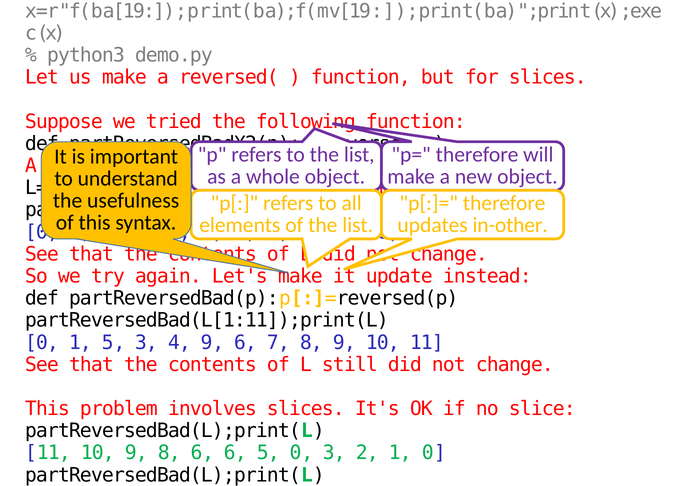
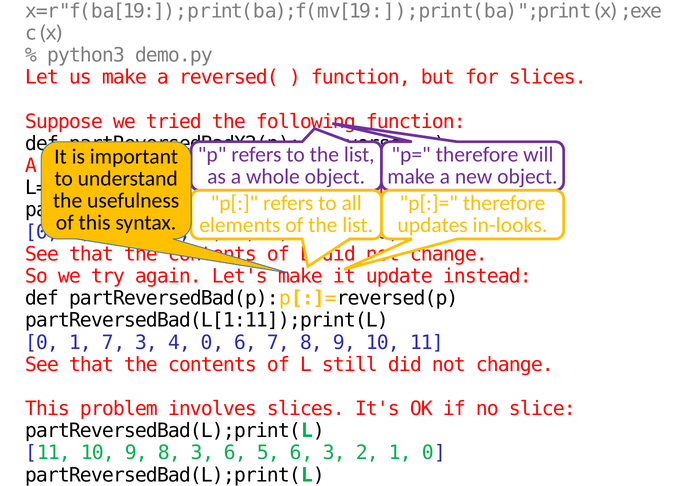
in-other: in-other -> in-looks
1 5: 5 -> 7
4 9: 9 -> 0
8 6: 6 -> 3
6 5 0: 0 -> 6
